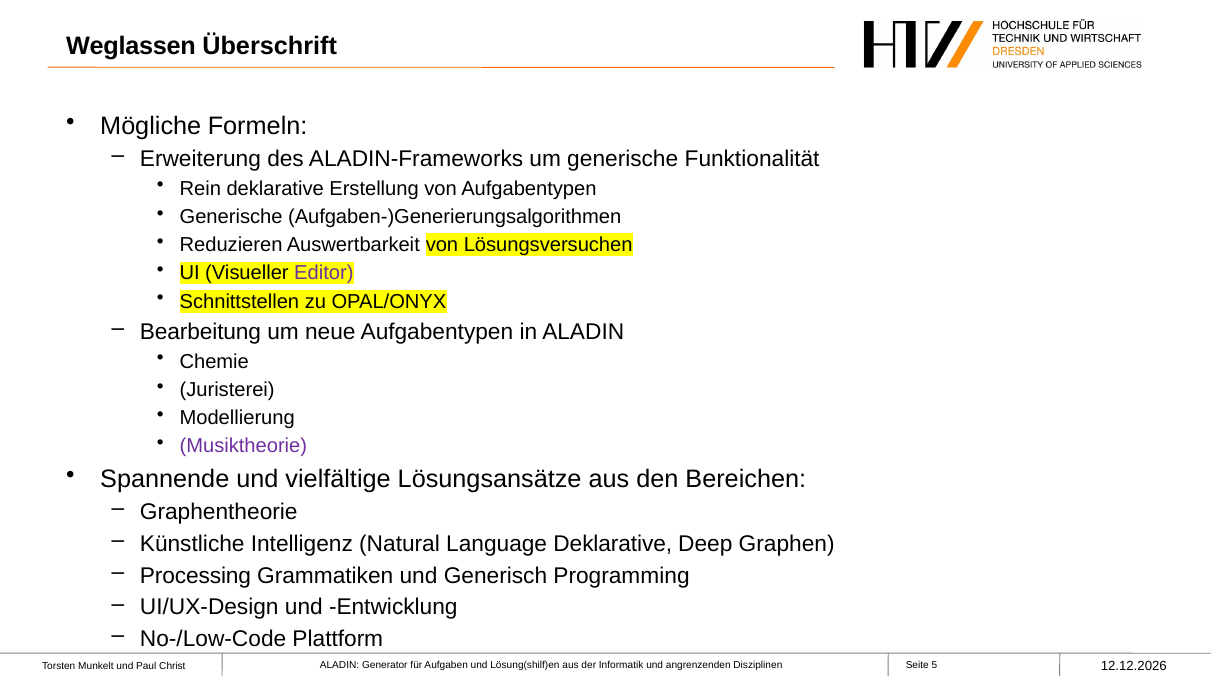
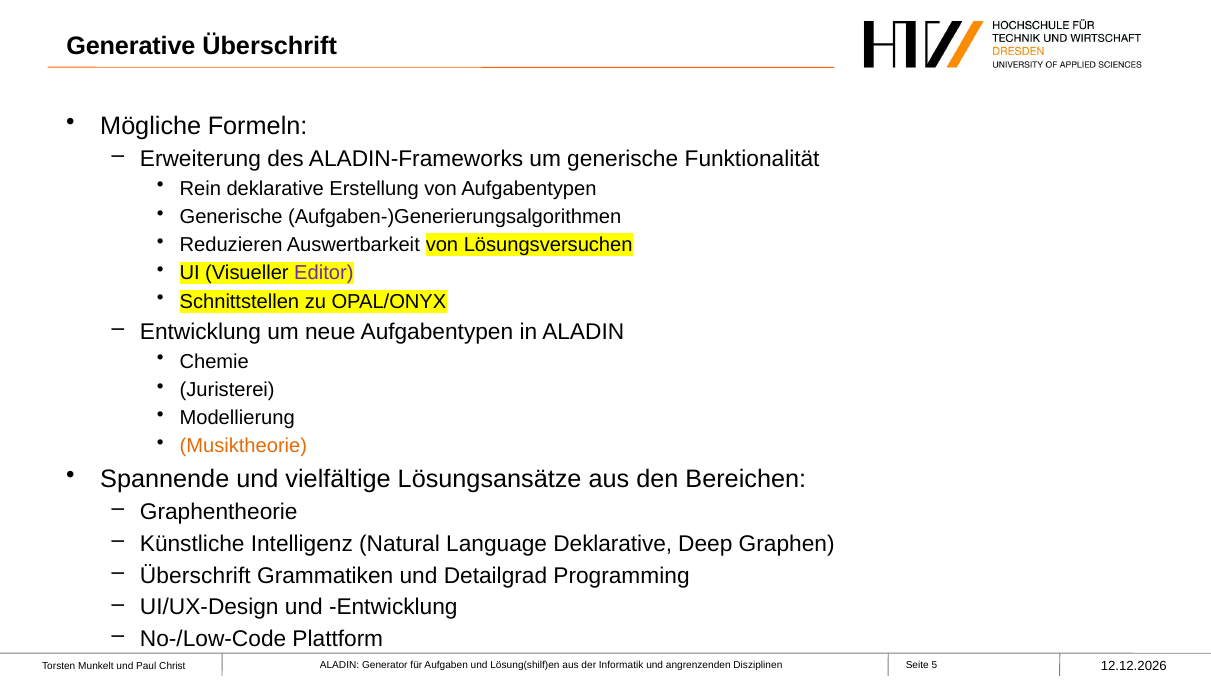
Weglassen: Weglassen -> Generative
Bearbeitung at (200, 332): Bearbeitung -> Entwicklung
Musiktheorie colour: purple -> orange
Processing at (195, 576): Processing -> Überschrift
Generisch: Generisch -> Detailgrad
